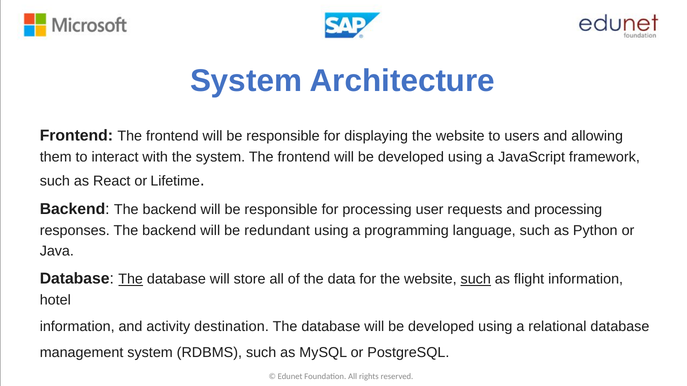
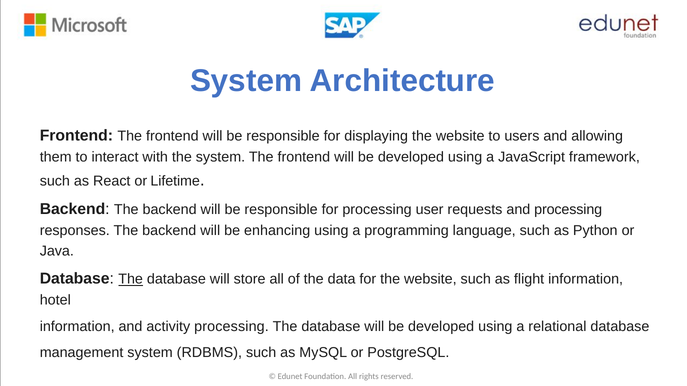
redundant: redundant -> enhancing
such at (476, 280) underline: present -> none
activity destination: destination -> processing
